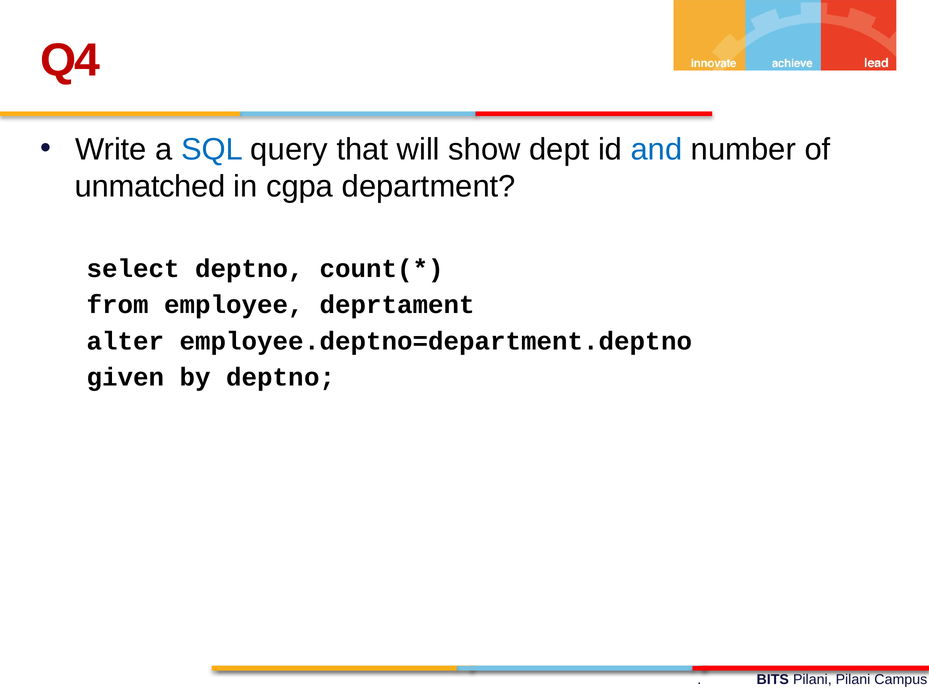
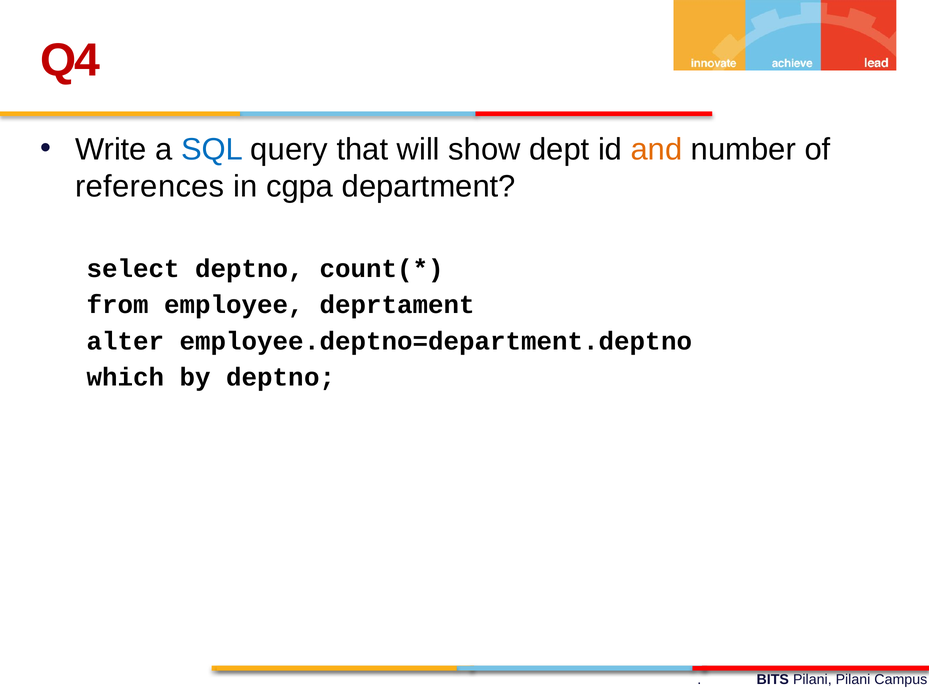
and colour: blue -> orange
unmatched: unmatched -> references
given: given -> which
